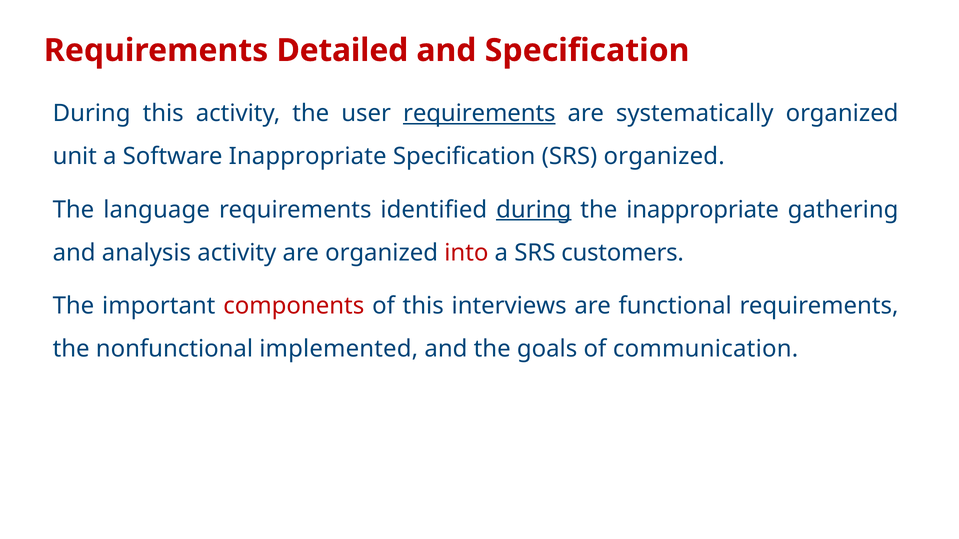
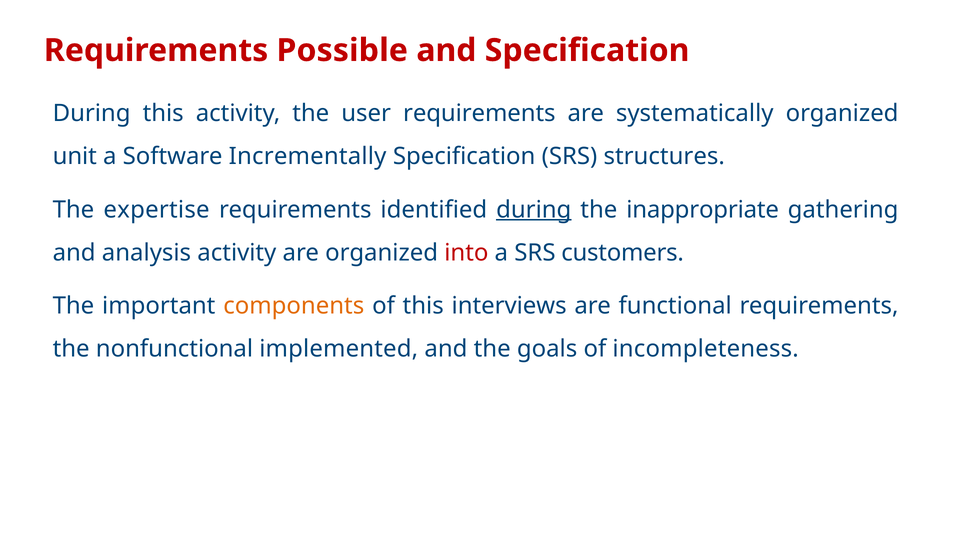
Detailed: Detailed -> Possible
requirements at (479, 113) underline: present -> none
Software Inappropriate: Inappropriate -> Incrementally
SRS organized: organized -> structures
language: language -> expertise
components colour: red -> orange
communication: communication -> incompleteness
